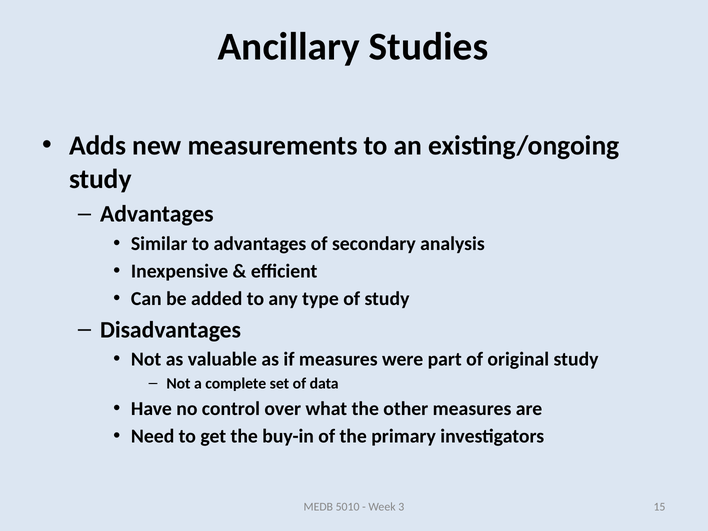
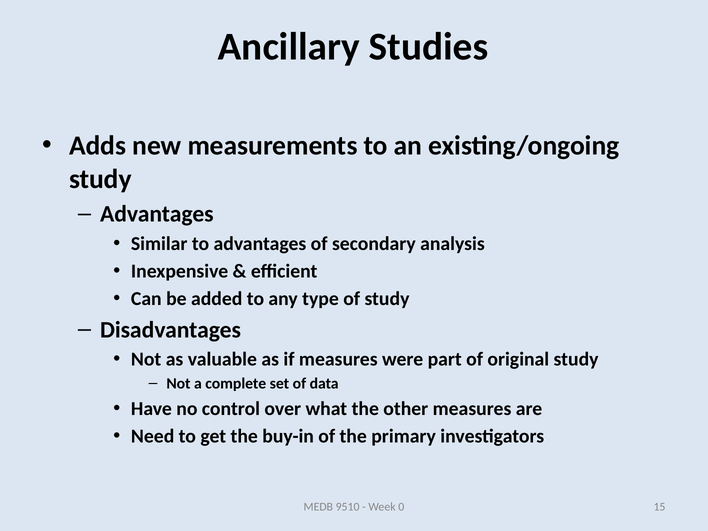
5010: 5010 -> 9510
3: 3 -> 0
